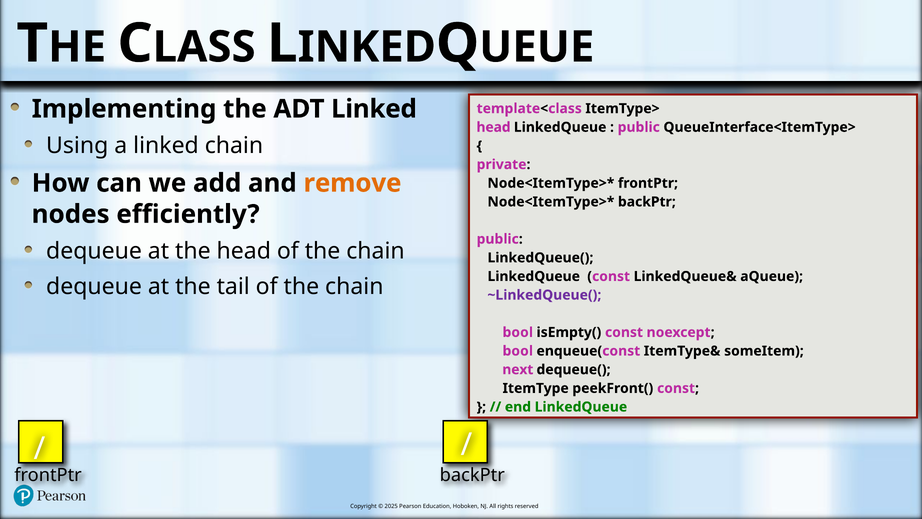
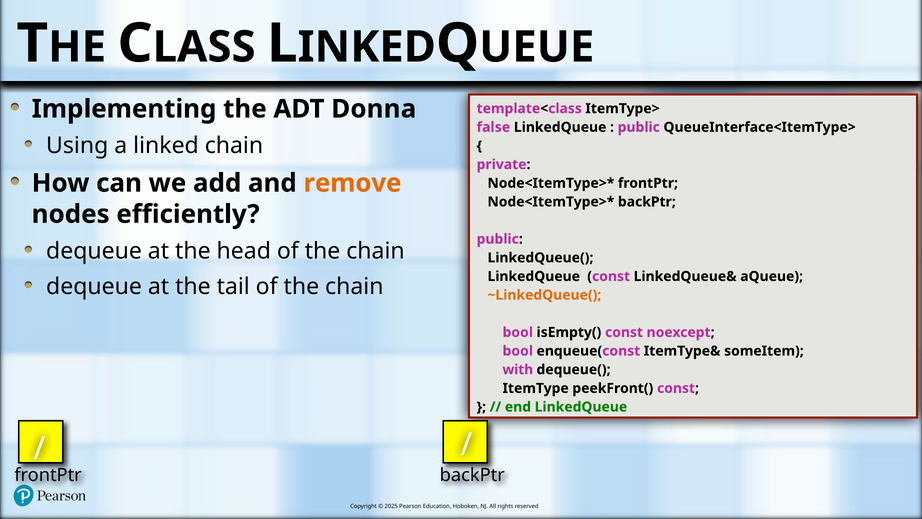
ADT Linked: Linked -> Donna
head at (494, 127): head -> false
~LinkedQueue( colour: purple -> orange
next: next -> with
